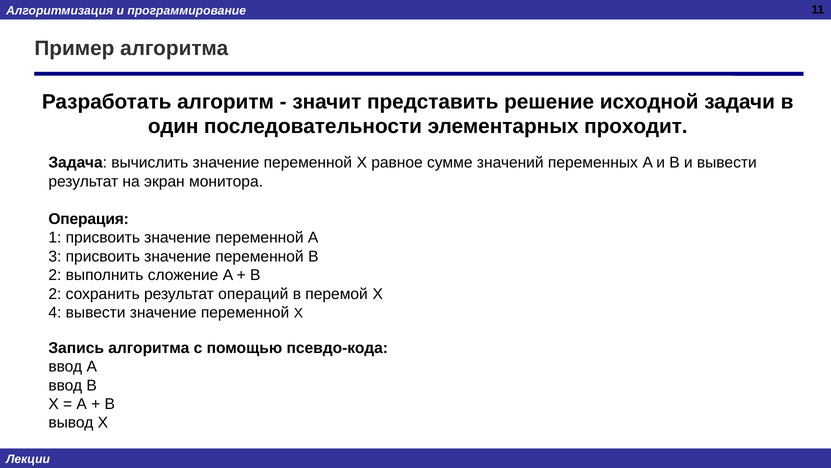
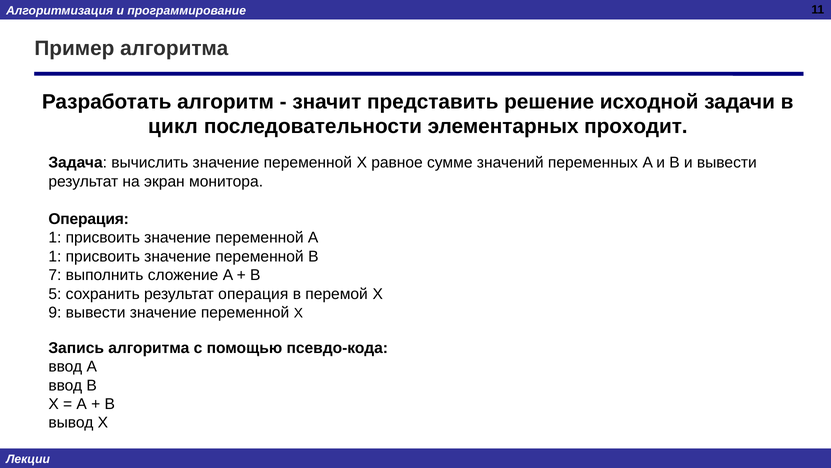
один: один -> цикл
3 at (55, 256): 3 -> 1
2 at (55, 275): 2 -> 7
2 at (55, 294): 2 -> 5
результат операций: операций -> операция
4: 4 -> 9
